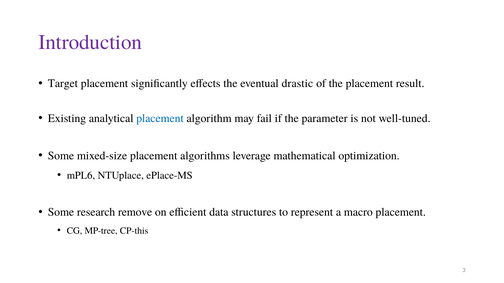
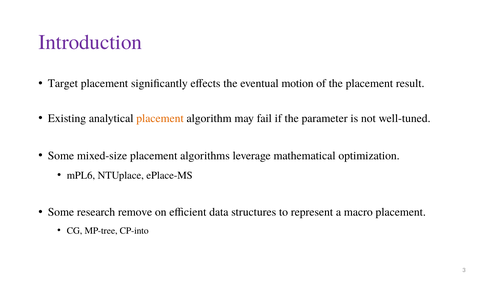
drastic: drastic -> motion
placement at (160, 118) colour: blue -> orange
CP-this: CP-this -> CP-into
